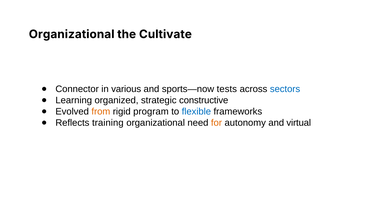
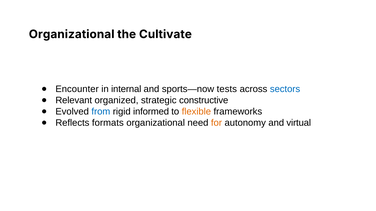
Connector: Connector -> Encounter
various: various -> internal
Learning: Learning -> Relevant
from colour: orange -> blue
program: program -> informed
flexible colour: blue -> orange
training: training -> formats
